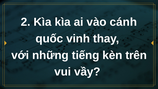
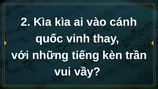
trên: trên -> trần
